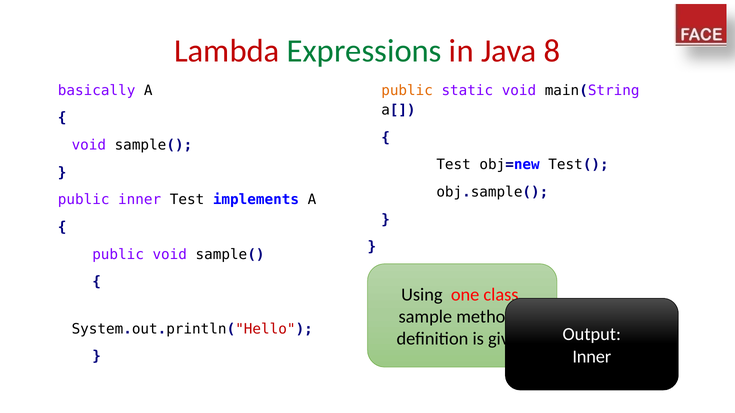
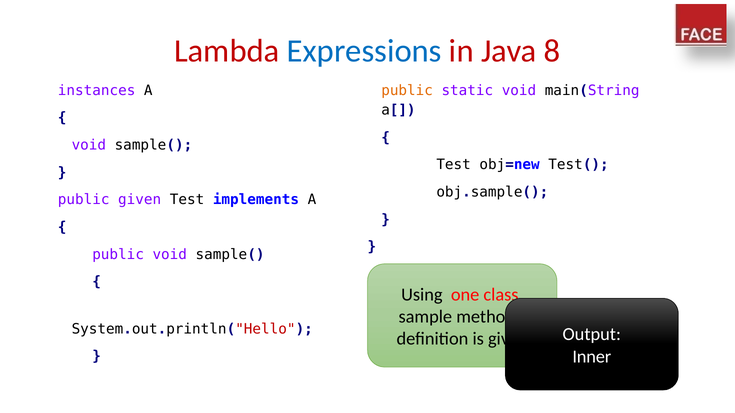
Expressions colour: green -> blue
basically: basically -> instances
public inner: inner -> given
